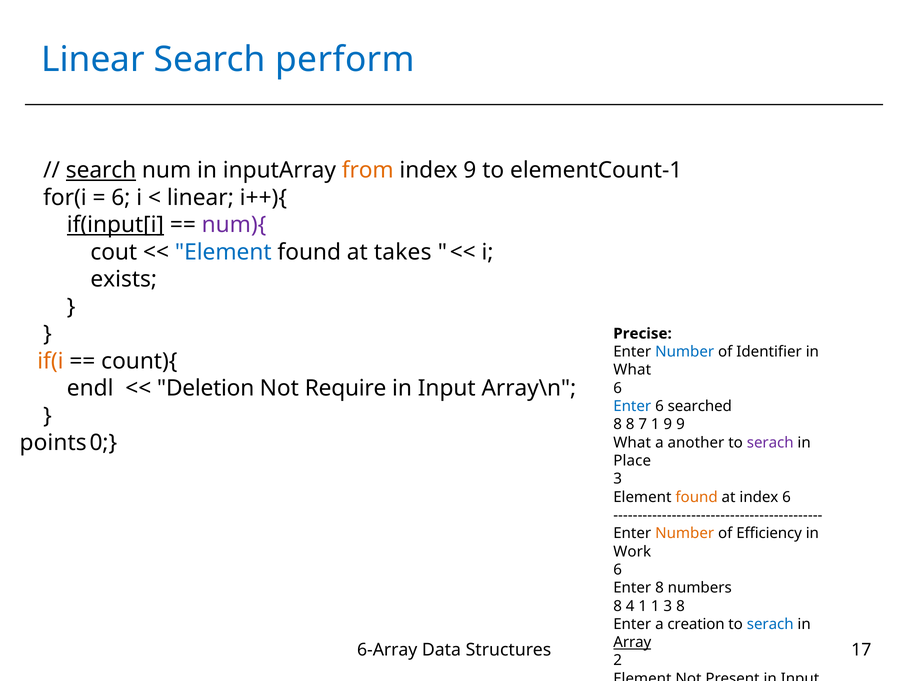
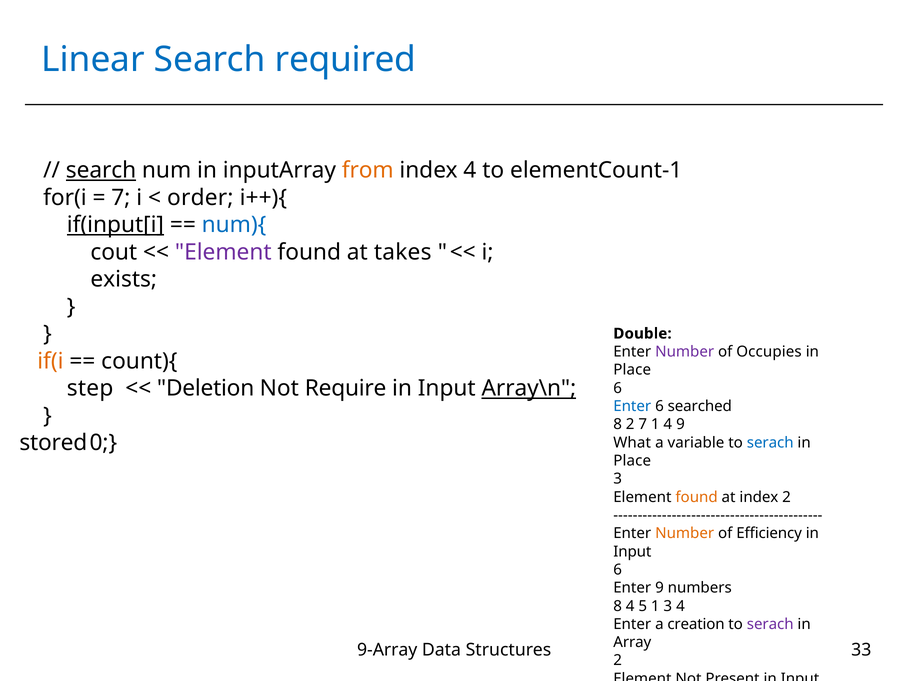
perform: perform -> required
index 9: 9 -> 4
6 at (121, 198): 6 -> 7
linear at (200, 198): linear -> order
num){ colour: purple -> blue
Element at (223, 252) colour: blue -> purple
Precise: Precise -> Double
Number at (685, 352) colour: blue -> purple
Identifier: Identifier -> Occupies
What at (632, 370): What -> Place
endl: endl -> step
Array\n underline: none -> present
8 8: 8 -> 2
1 9: 9 -> 4
points: points -> stored
another: another -> variable
serach at (770, 443) colour: purple -> blue
index 6: 6 -> 2
Work at (632, 552): Work -> Input
Enter 8: 8 -> 9
4 1: 1 -> 5
3 8: 8 -> 4
serach at (770, 624) colour: blue -> purple
Array at (632, 642) underline: present -> none
6-Array: 6-Array -> 9-Array
17: 17 -> 33
